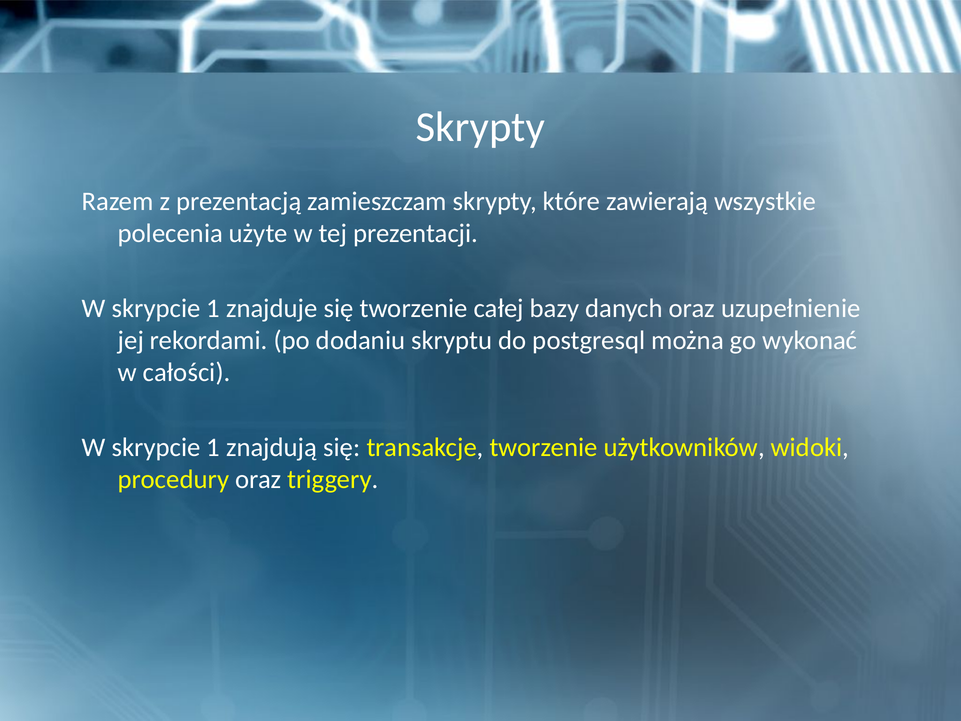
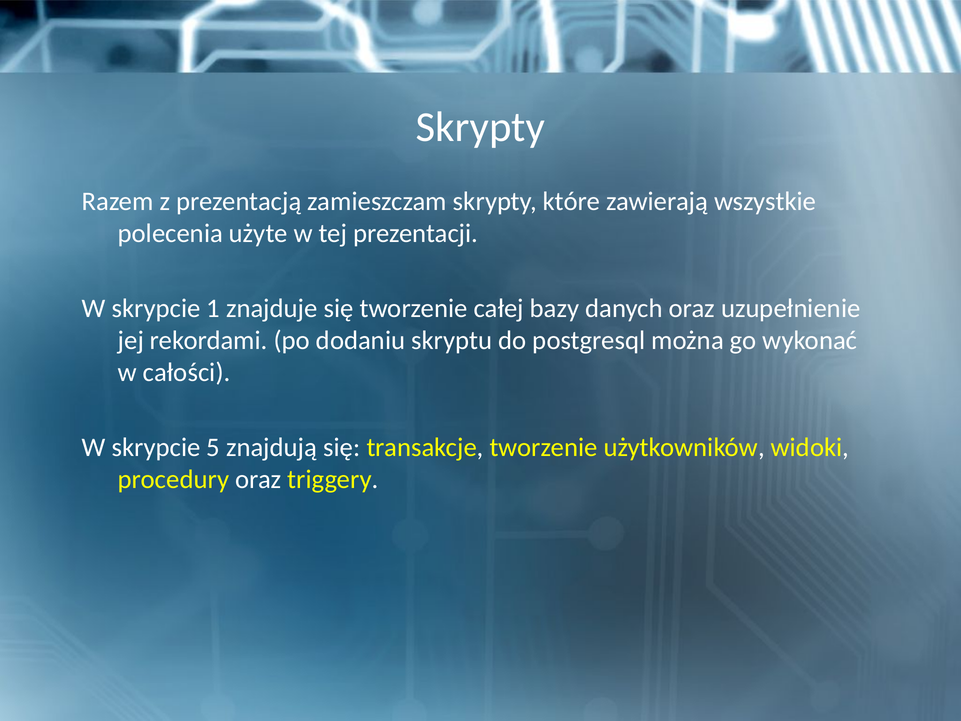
1 at (213, 447): 1 -> 5
